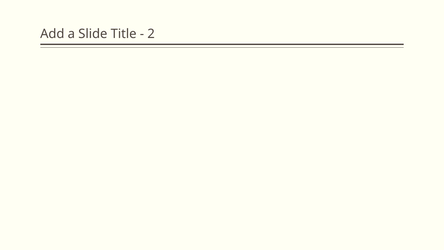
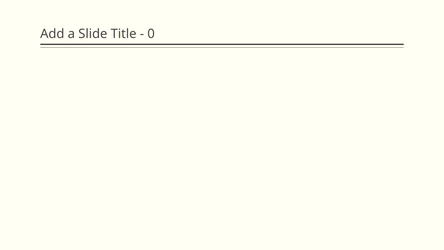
2: 2 -> 0
